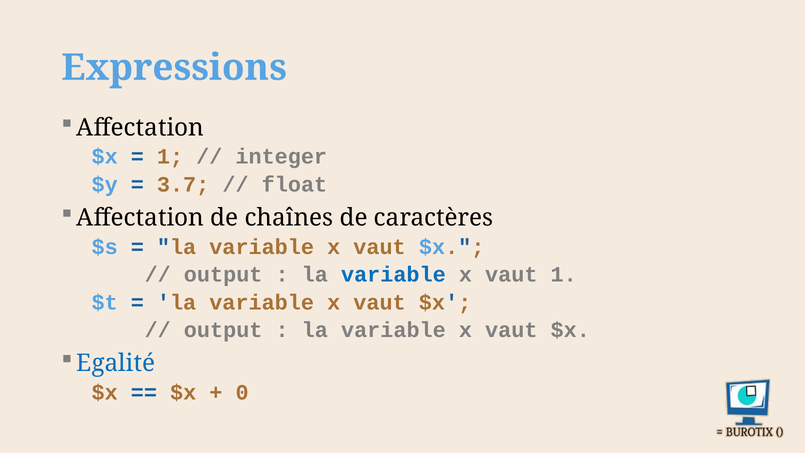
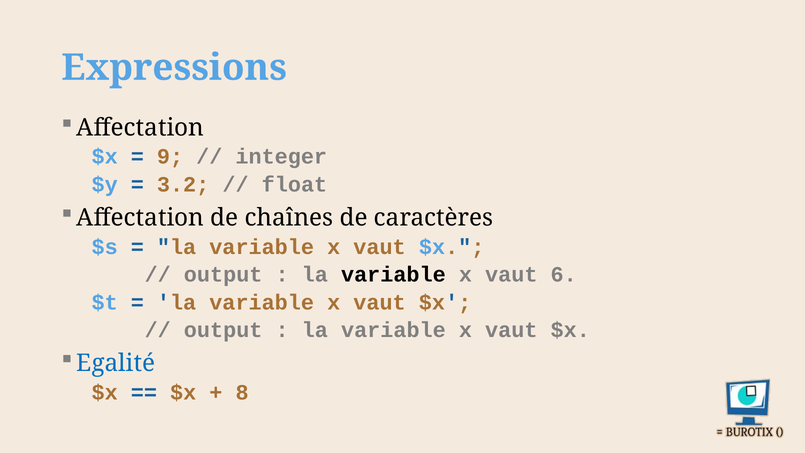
1 at (170, 157): 1 -> 9
3.7: 3.7 -> 3.2
variable at (393, 275) colour: blue -> black
vaut 1: 1 -> 6
0: 0 -> 8
